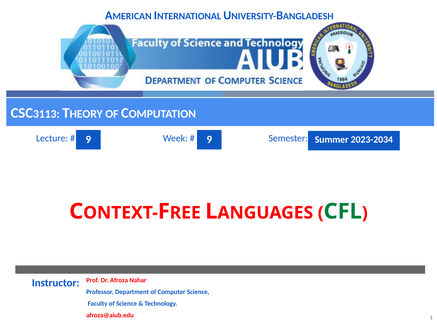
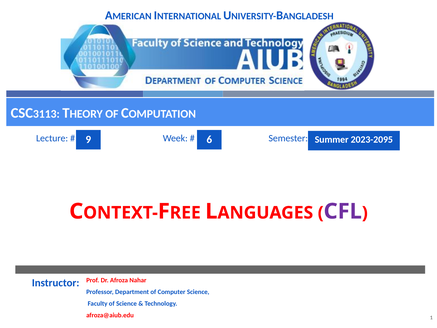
9 9: 9 -> 6
2023-2034: 2023-2034 -> 2023-2095
CFL colour: green -> purple
